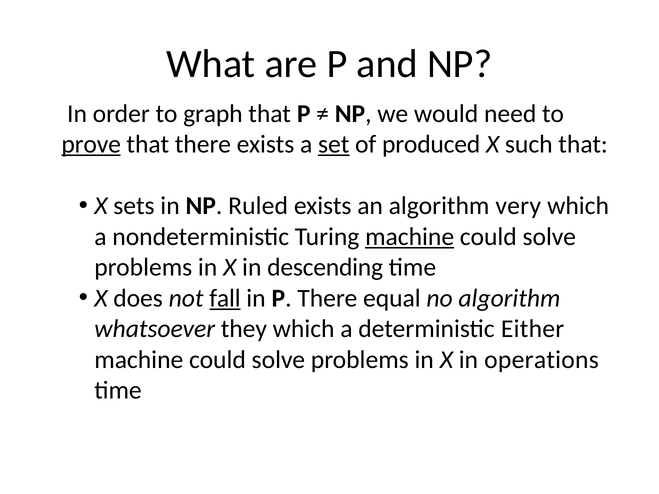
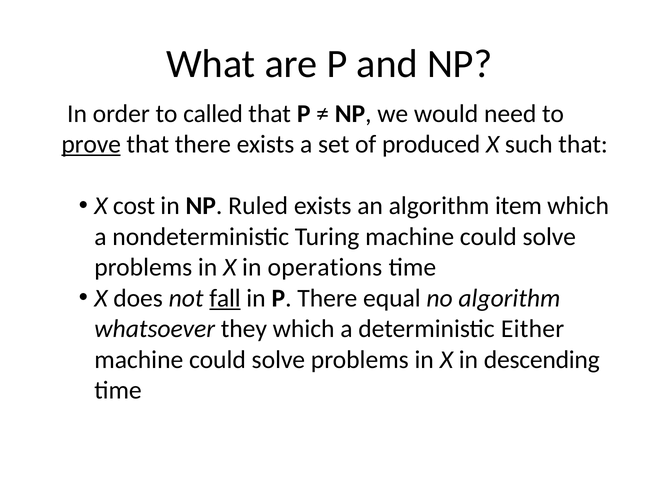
graph: graph -> called
set underline: present -> none
sets: sets -> cost
very: very -> item
machine at (410, 237) underline: present -> none
descending: descending -> operations
operations: operations -> descending
